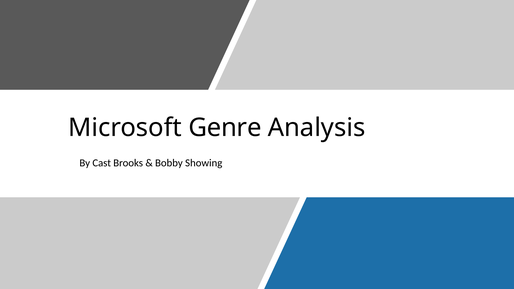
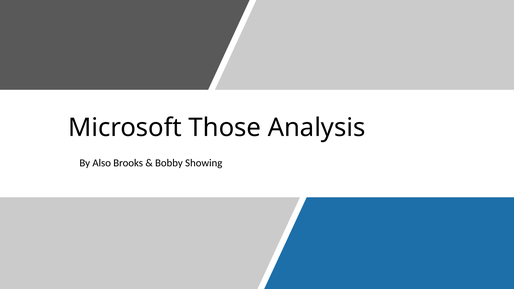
Genre: Genre -> Those
Cast: Cast -> Also
